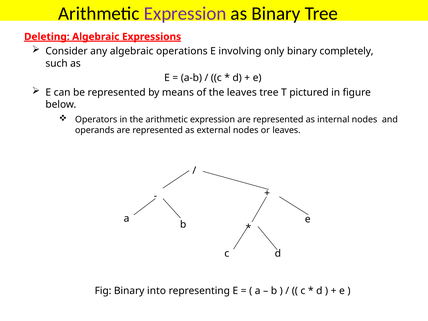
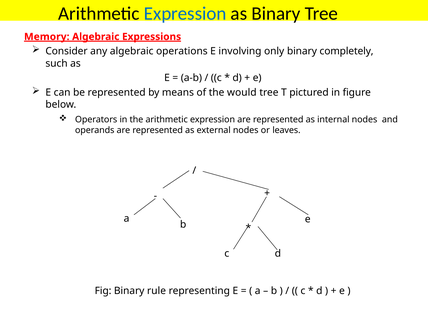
Expression at (185, 13) colour: purple -> blue
Deleting: Deleting -> Memory
the leaves: leaves -> would
into: into -> rule
